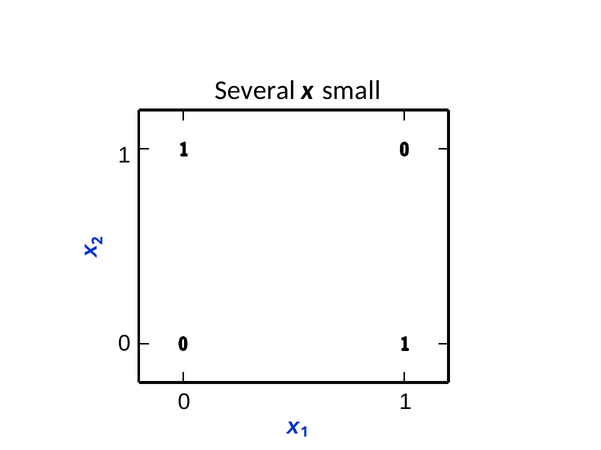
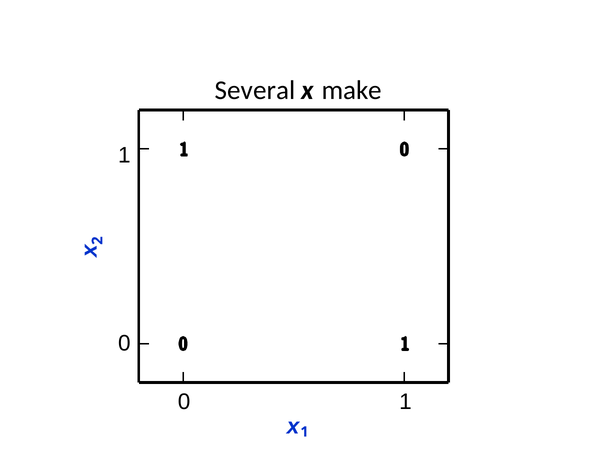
small: small -> make
